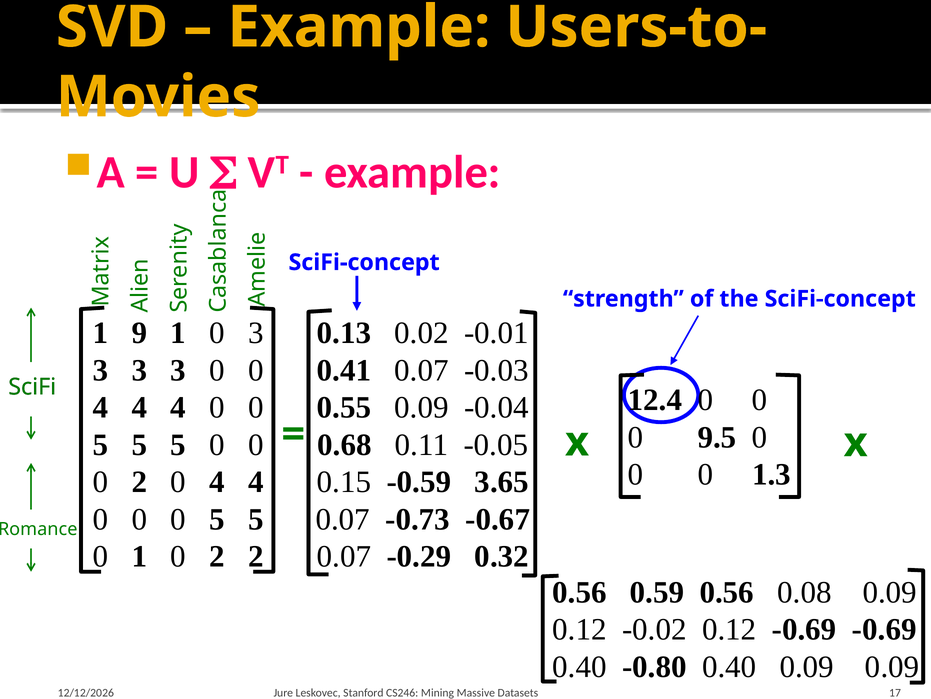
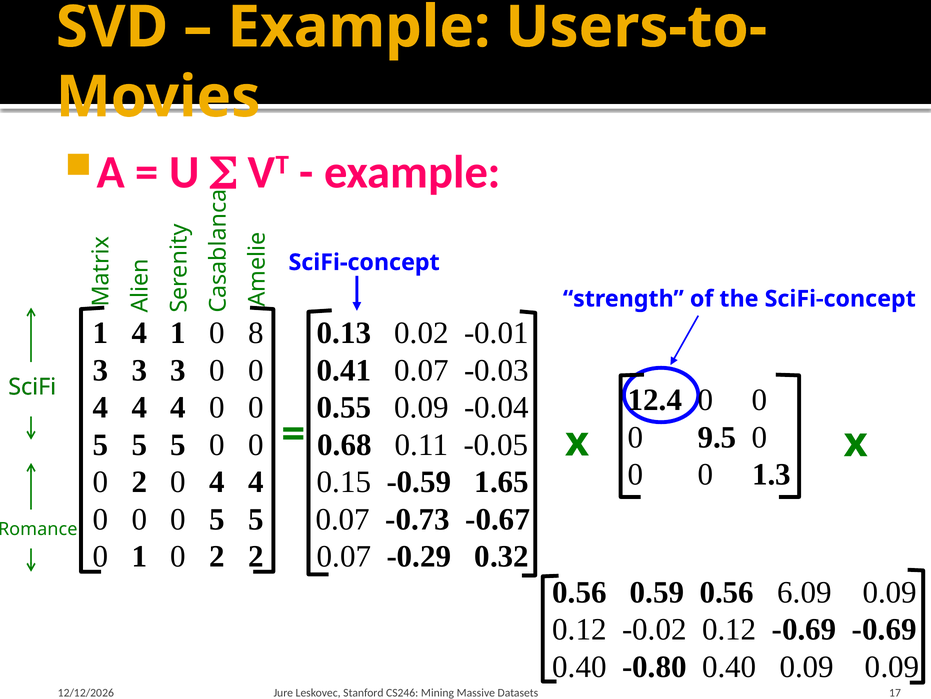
1 9: 9 -> 4
0 3: 3 -> 8
3.65: 3.65 -> 1.65
0.08: 0.08 -> 6.09
